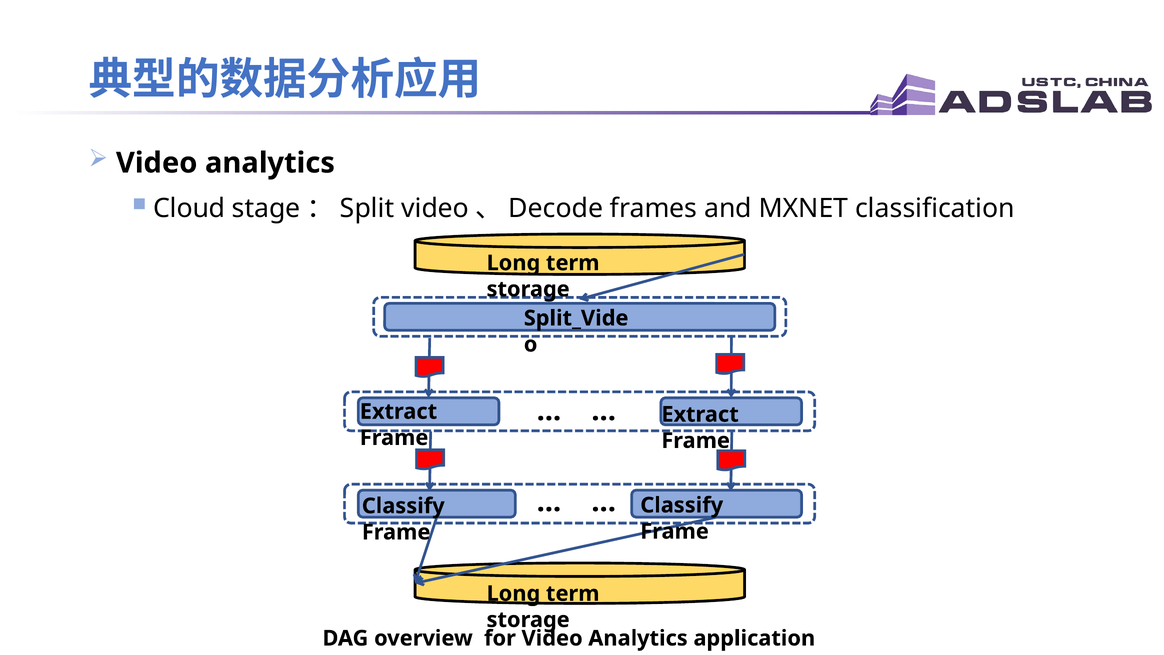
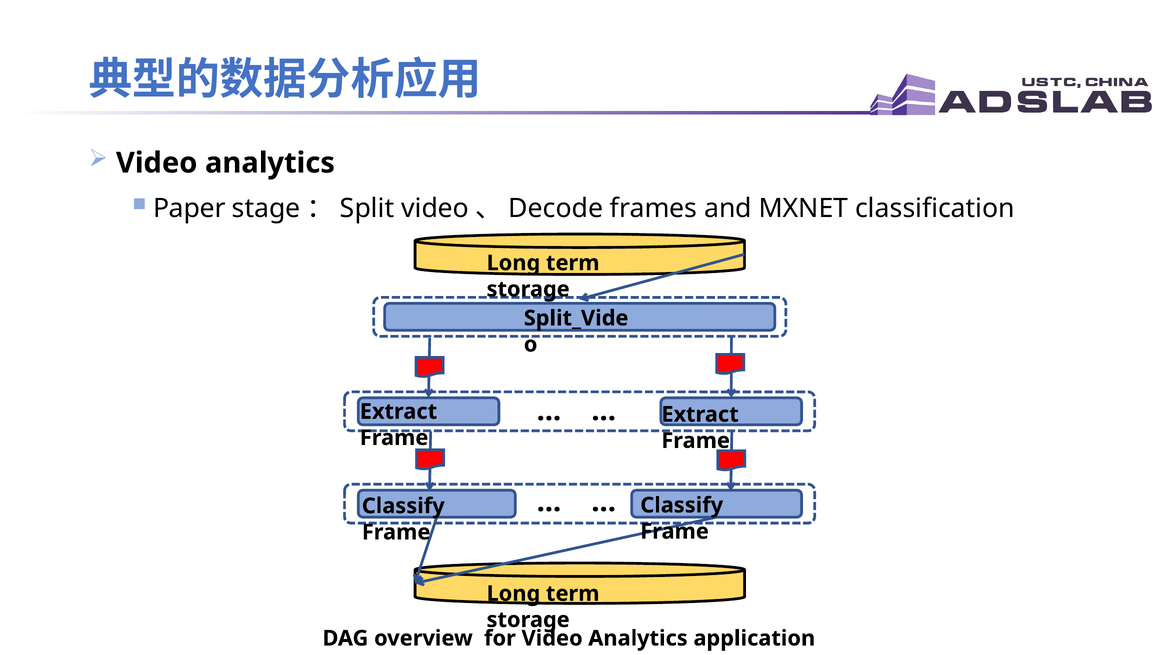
Cloud: Cloud -> Paper
